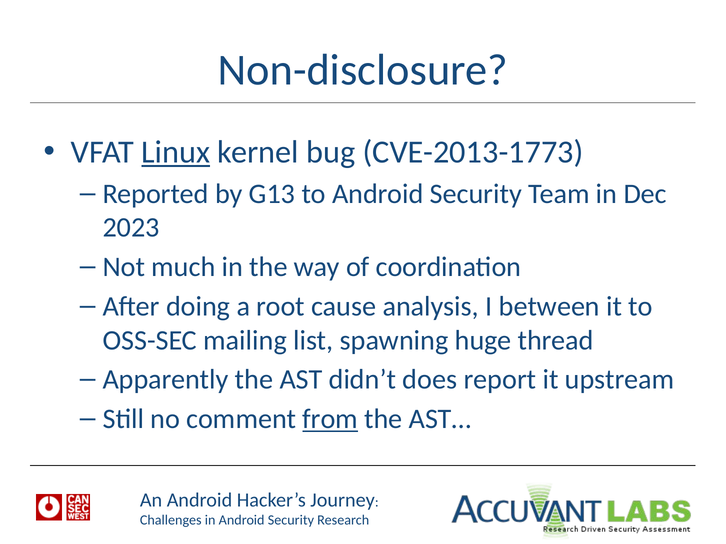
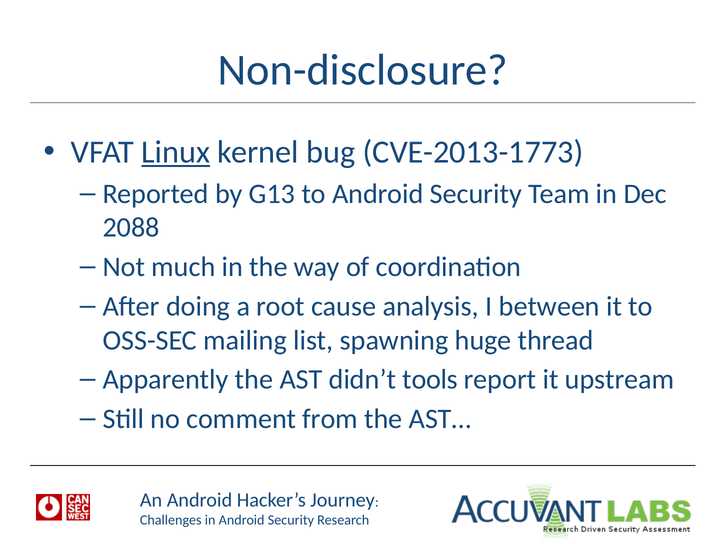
2023: 2023 -> 2088
does: does -> tools
from underline: present -> none
